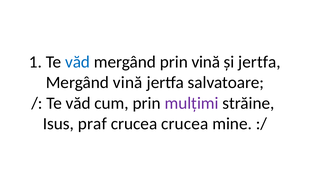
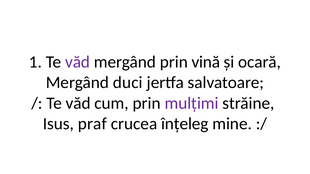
văd at (78, 62) colour: blue -> purple
și jertfa: jertfa -> ocară
Mergând vină: vină -> duci
crucea crucea: crucea -> înțeleg
